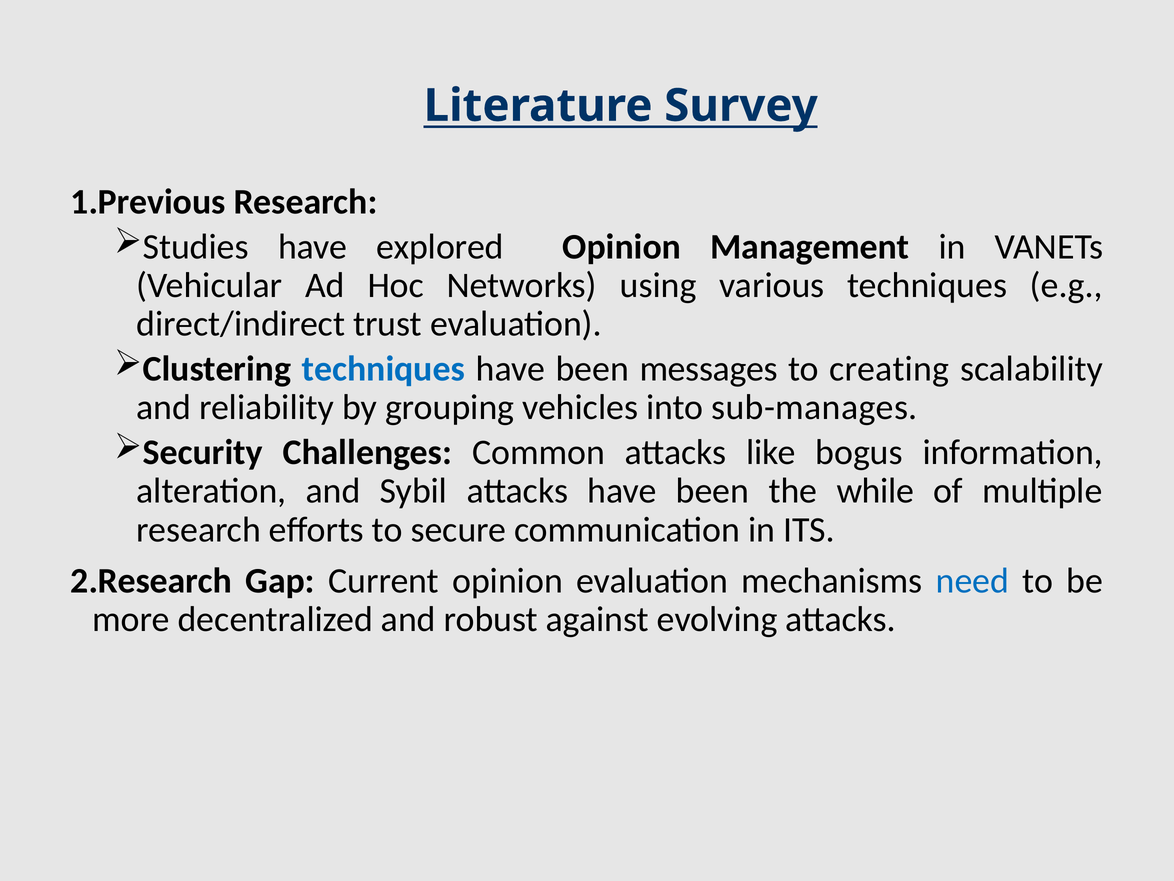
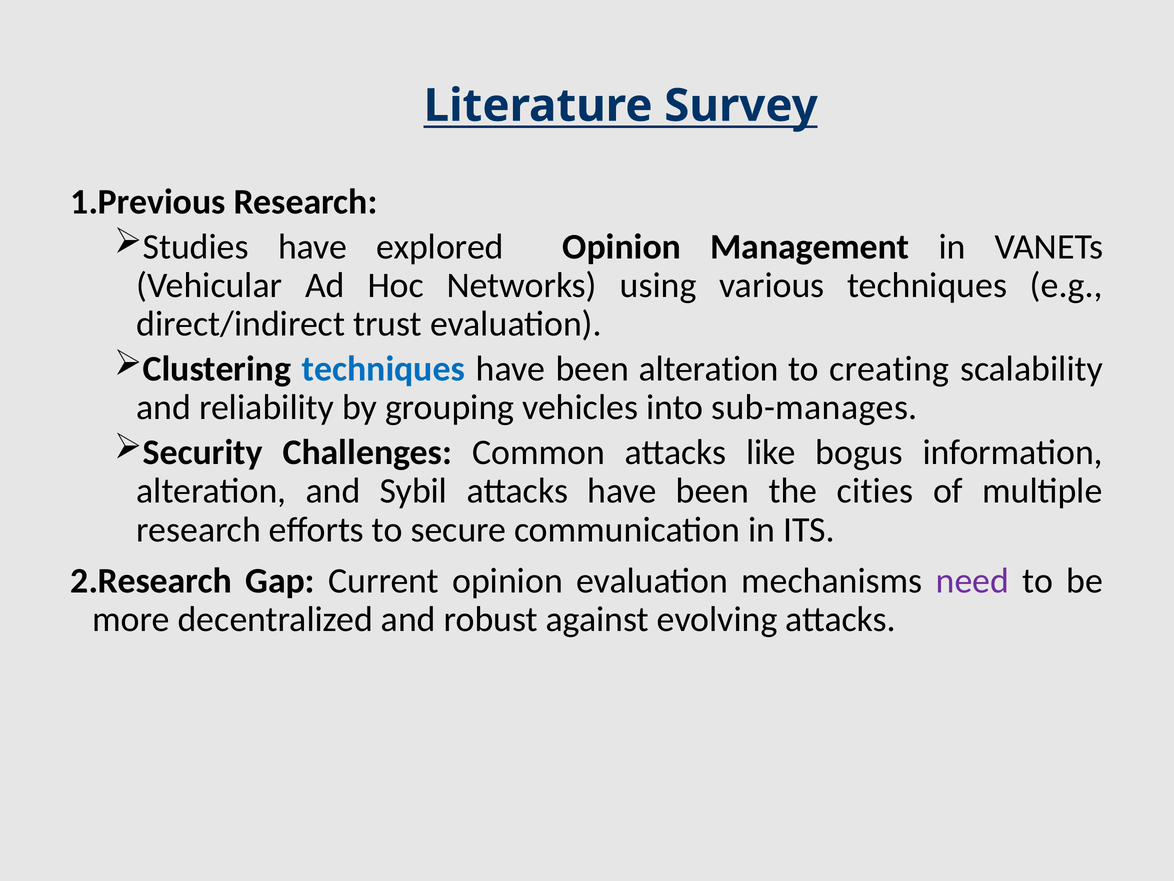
been messages: messages -> alteration
while: while -> cities
need colour: blue -> purple
